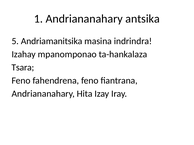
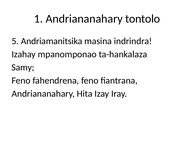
antsika: antsika -> tontolo
Tsara: Tsara -> Samy
